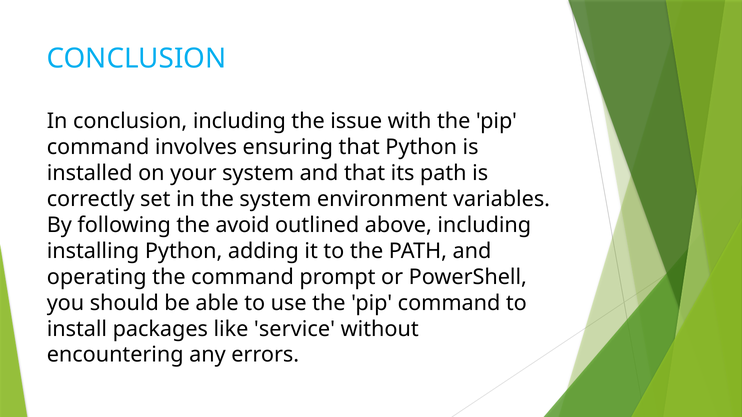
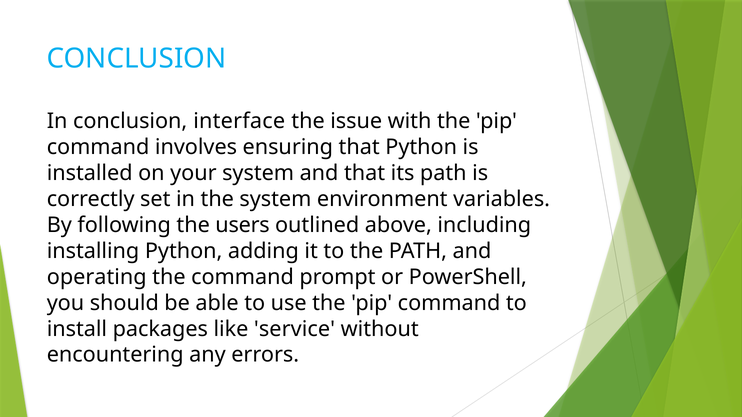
conclusion including: including -> interface
avoid: avoid -> users
